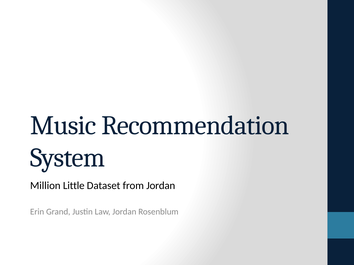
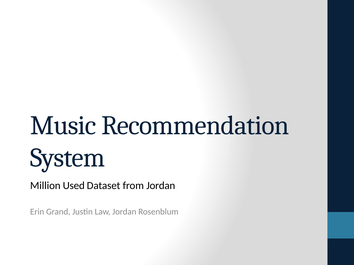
Little: Little -> Used
